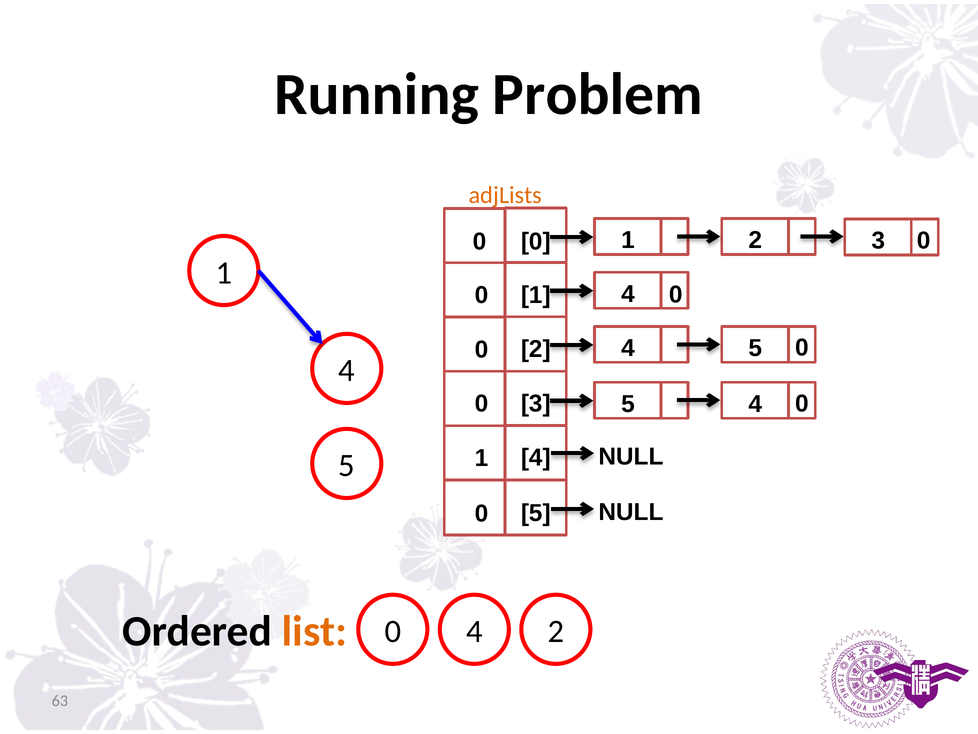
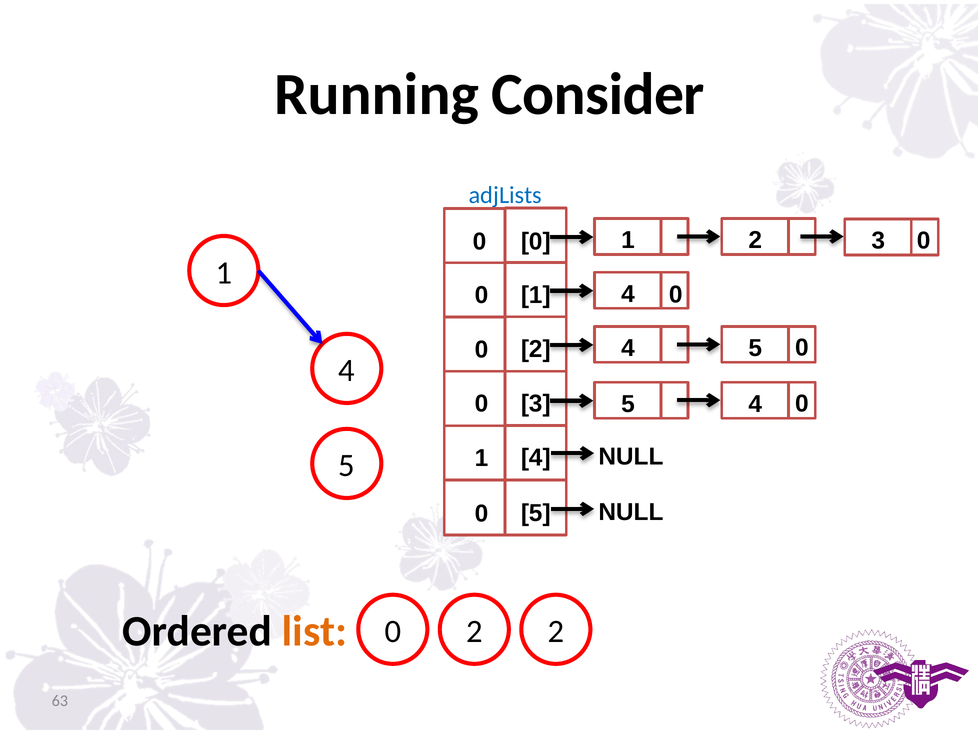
Problem: Problem -> Consider
adjLists colour: orange -> blue
4 at (474, 631): 4 -> 2
